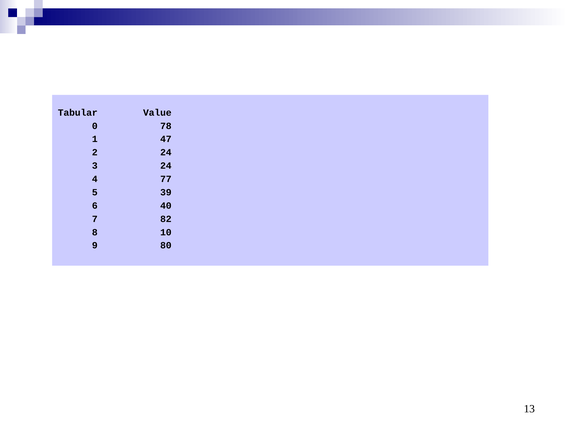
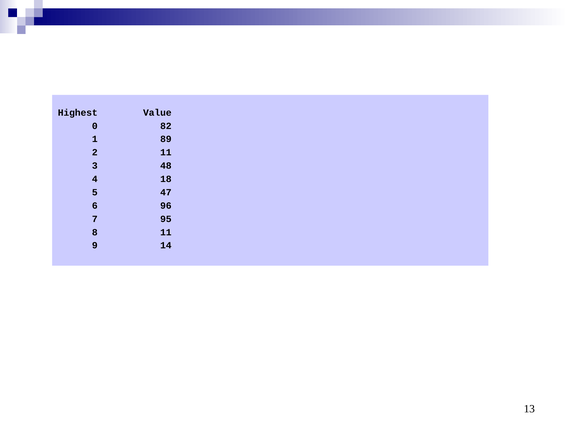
Tabular: Tabular -> Highest
78: 78 -> 82
47: 47 -> 89
2 24: 24 -> 11
3 24: 24 -> 48
77: 77 -> 18
39: 39 -> 47
40: 40 -> 96
82: 82 -> 95
8 10: 10 -> 11
80: 80 -> 14
